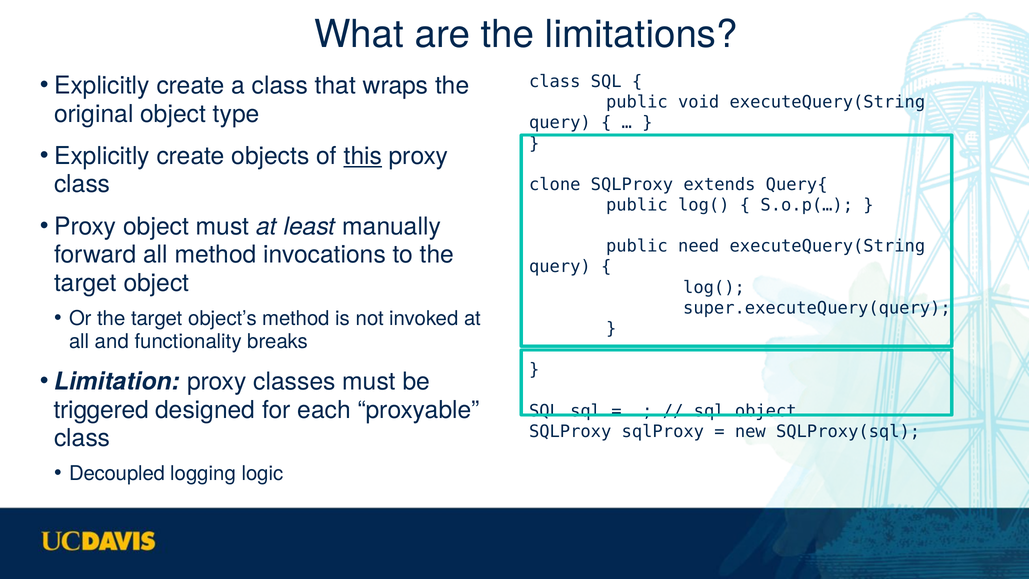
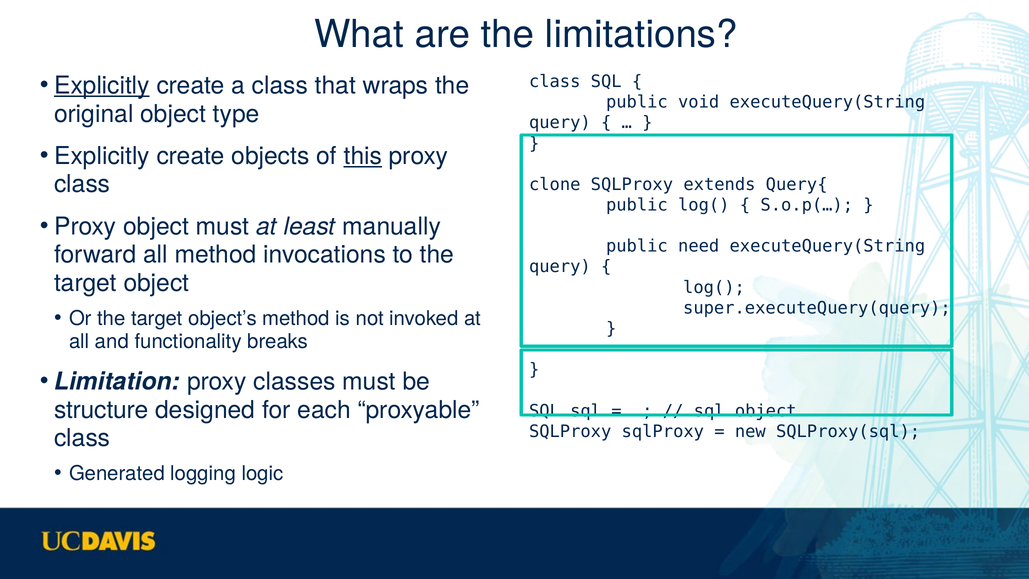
Explicitly at (102, 85) underline: none -> present
triggered: triggered -> structure
Decoupled: Decoupled -> Generated
